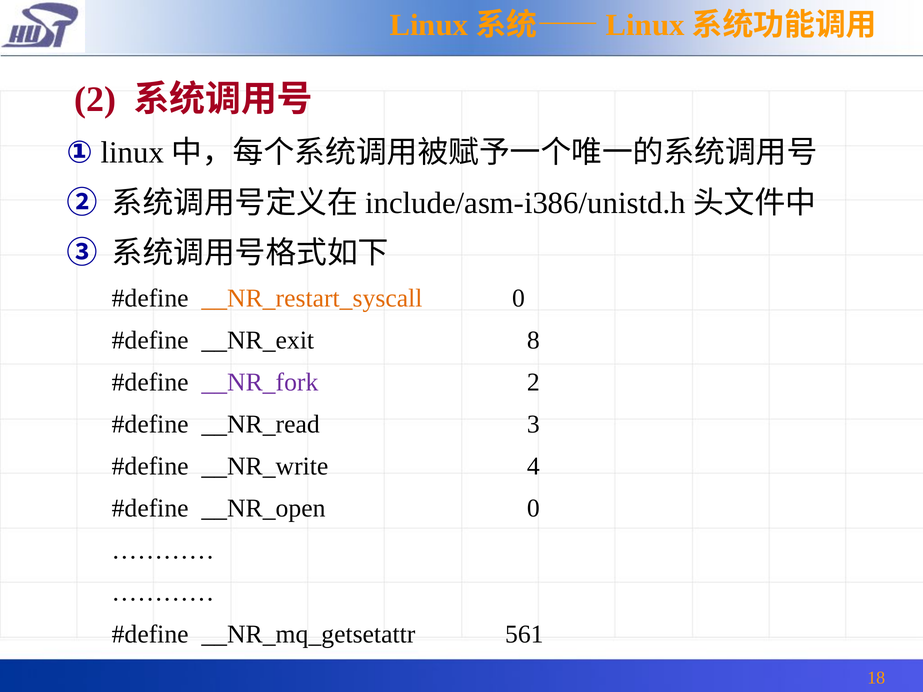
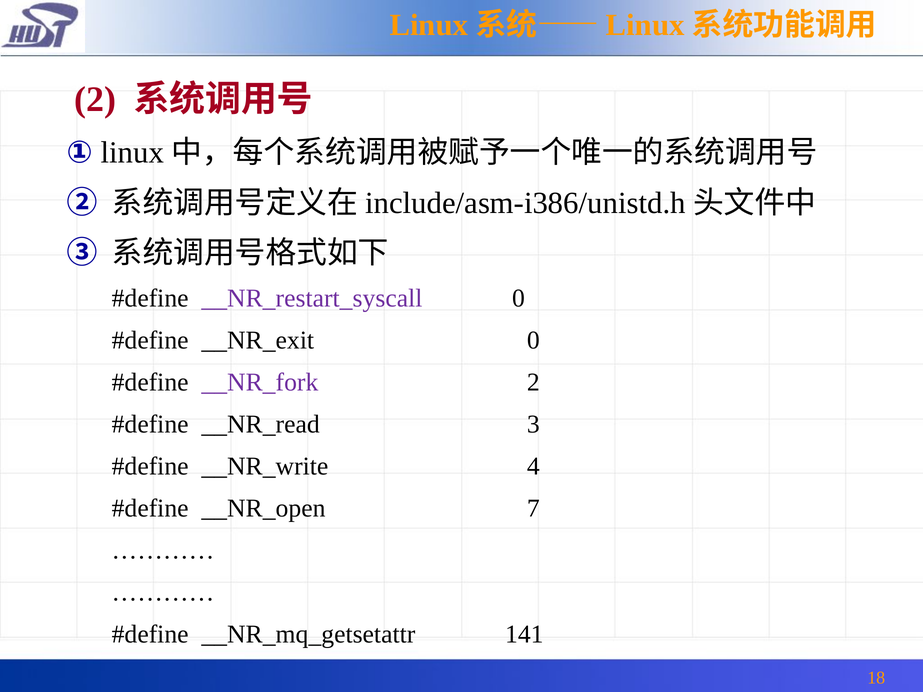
__NR_restart_syscall colour: orange -> purple
__NR_exit 8: 8 -> 0
__NR_open 0: 0 -> 7
561: 561 -> 141
